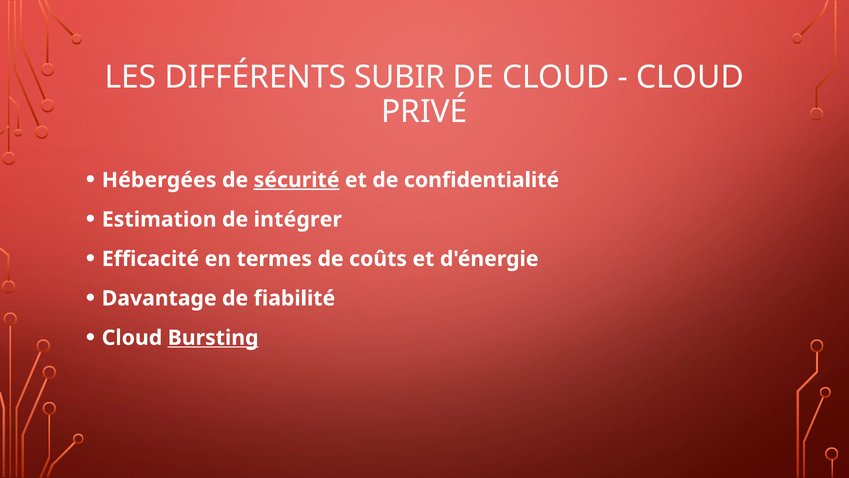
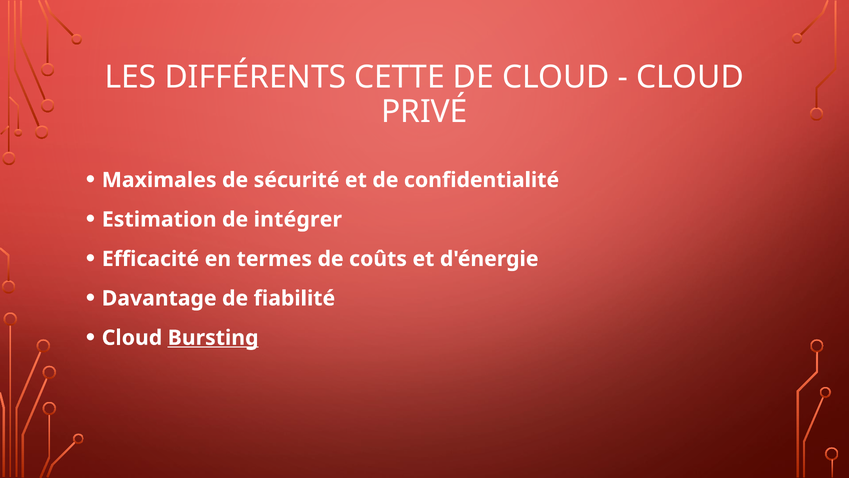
SUBIR: SUBIR -> CETTE
Hébergées: Hébergées -> Maximales
sécurité underline: present -> none
